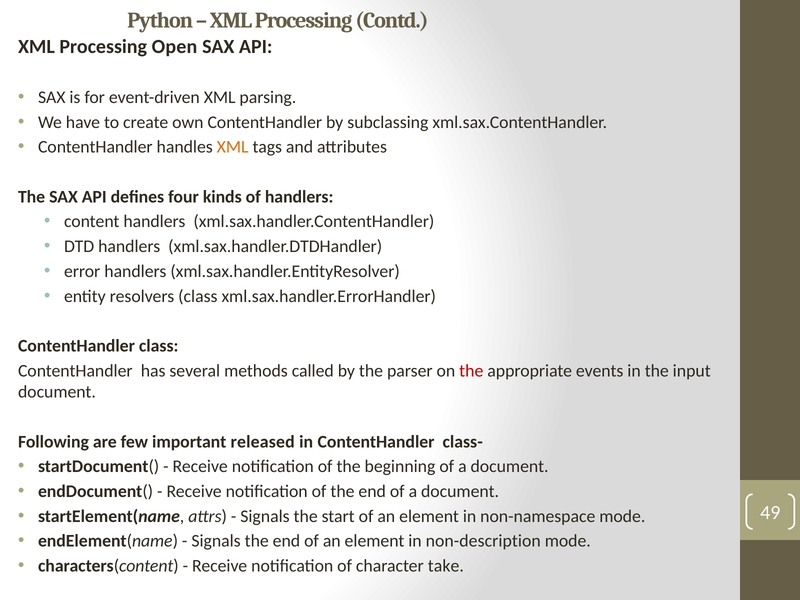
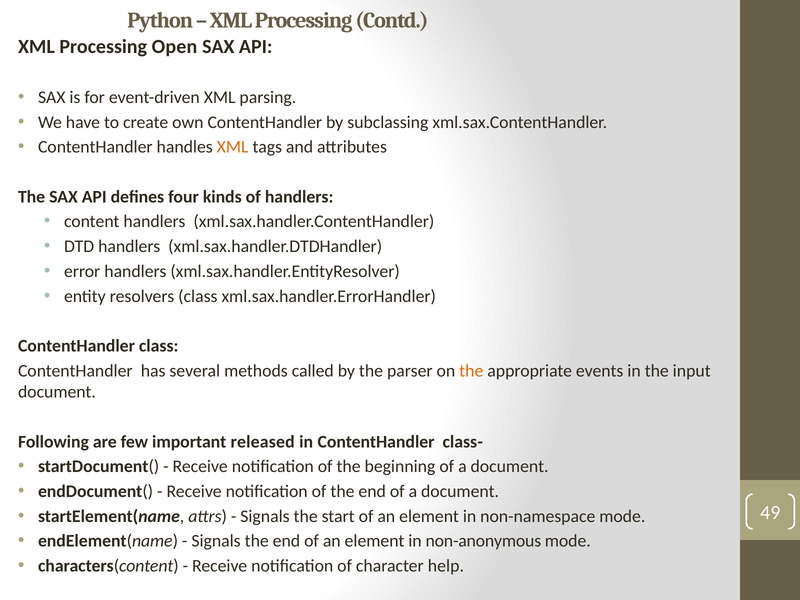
the at (471, 371) colour: red -> orange
non-description: non-description -> non-anonymous
take: take -> help
